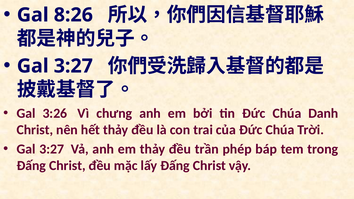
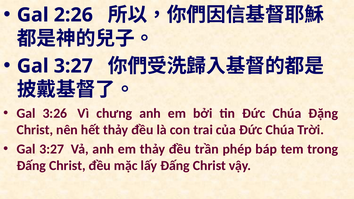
8:26: 8:26 -> 2:26
Danh: Danh -> Đặng
